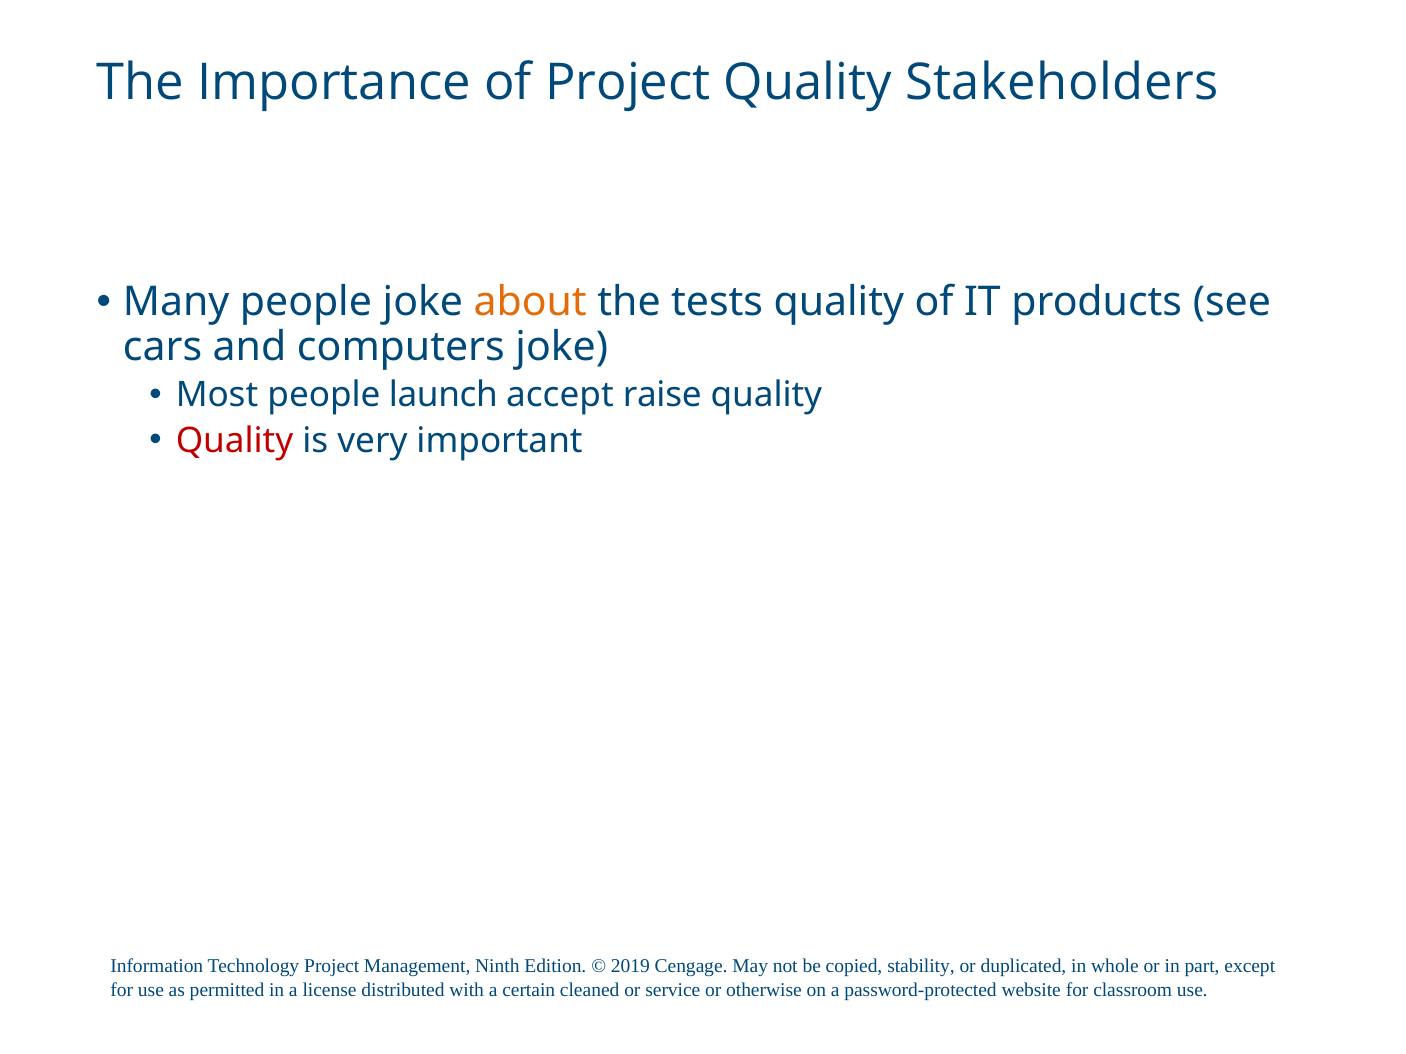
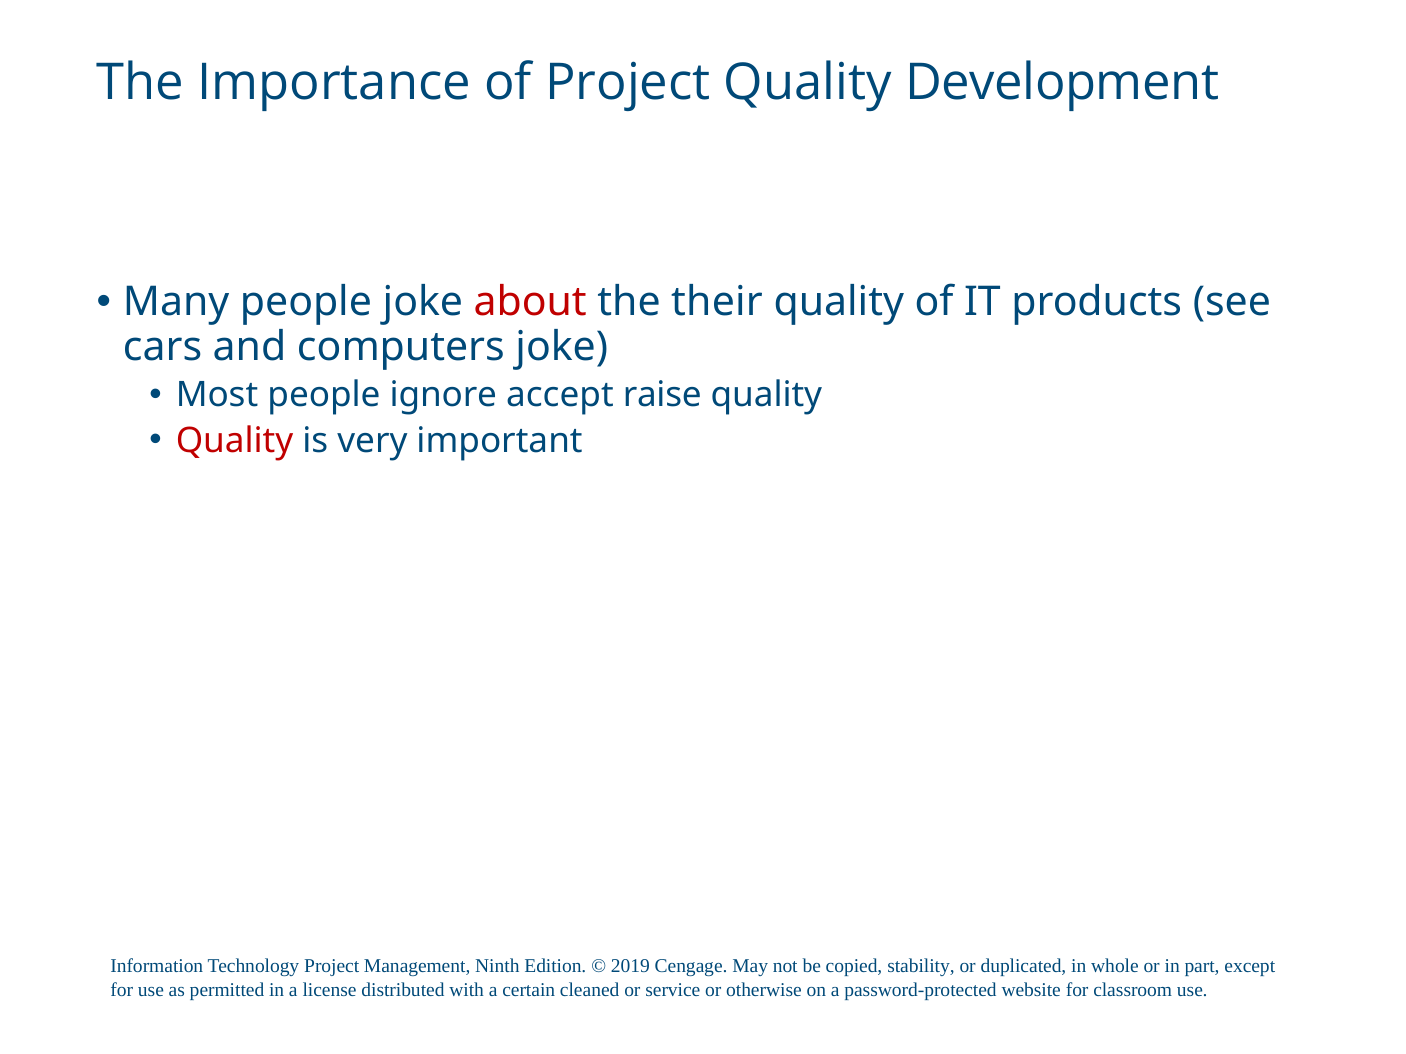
Stakeholders: Stakeholders -> Development
about colour: orange -> red
tests: tests -> their
launch: launch -> ignore
